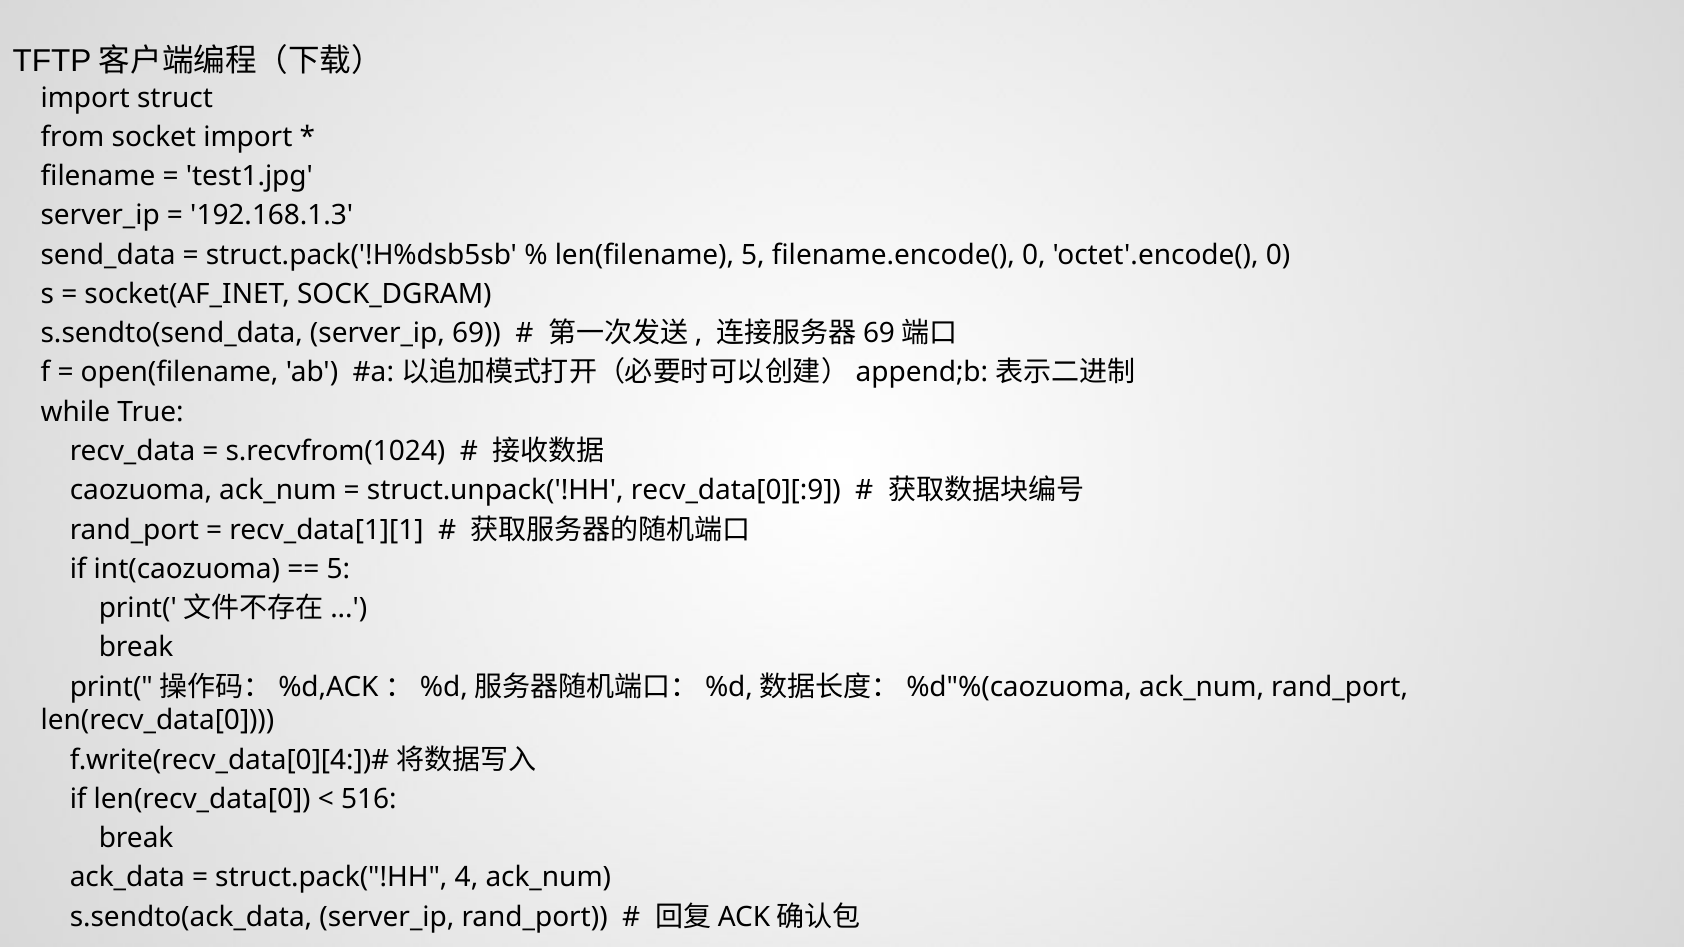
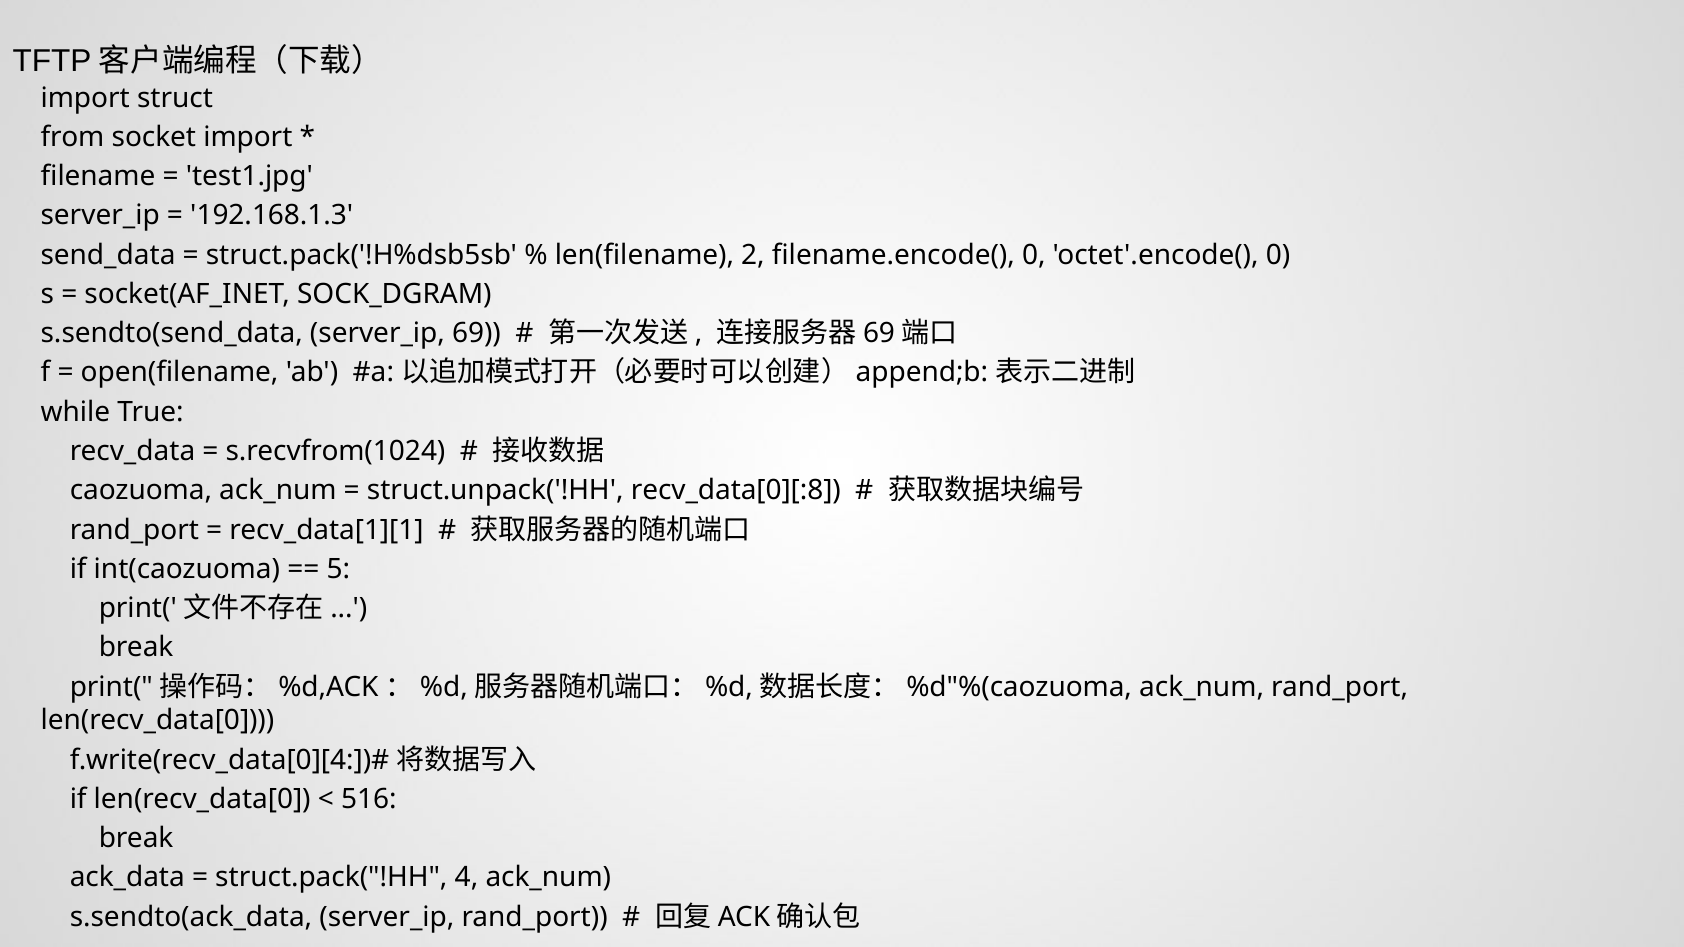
len(filename 5: 5 -> 2
recv_data[0][:9: recv_data[0][:9 -> recv_data[0][:8
